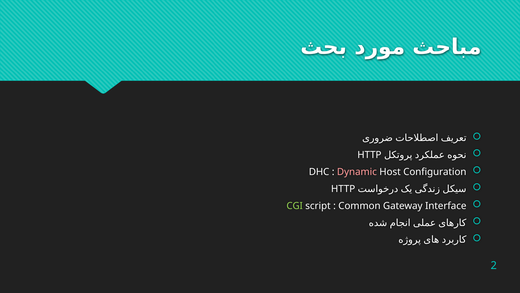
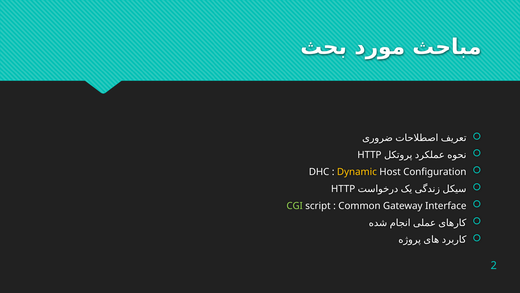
Dynamic colour: pink -> yellow
